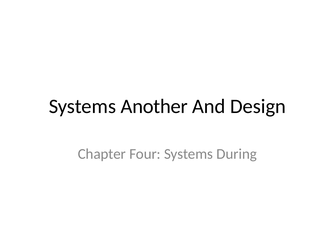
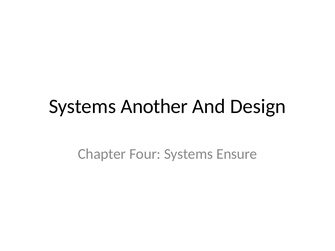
During: During -> Ensure
